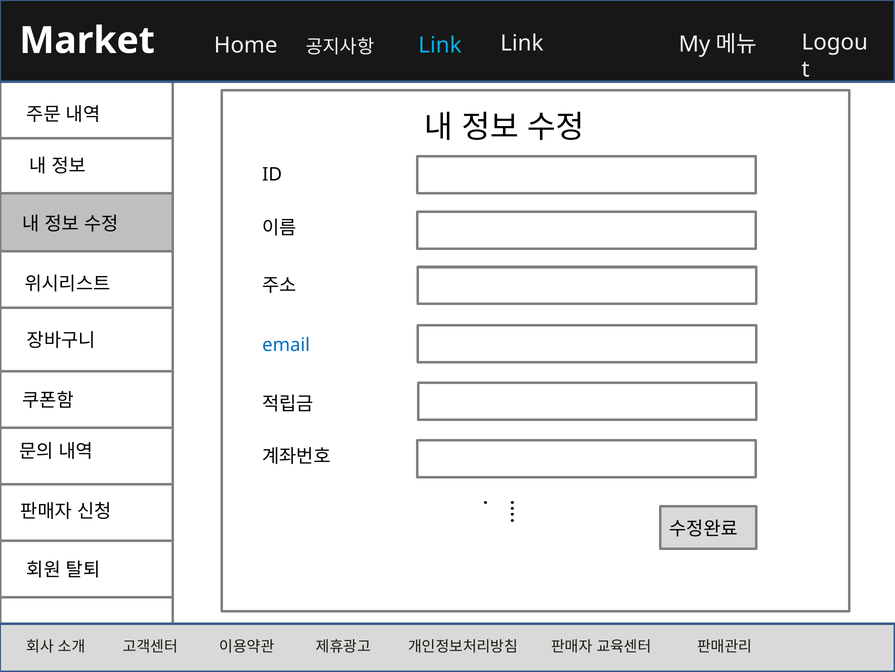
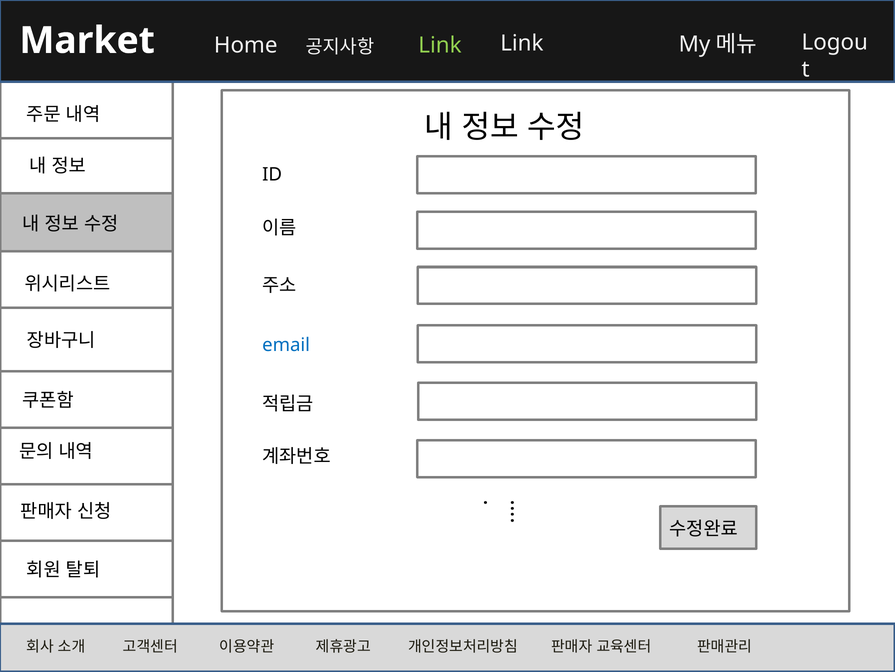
Link at (440, 45) colour: light blue -> light green
